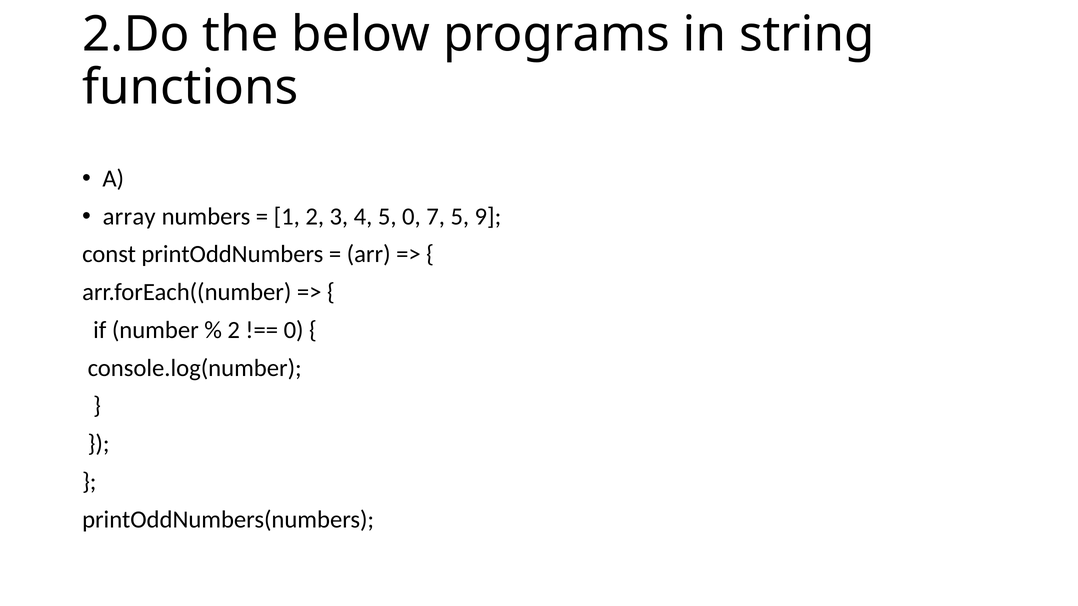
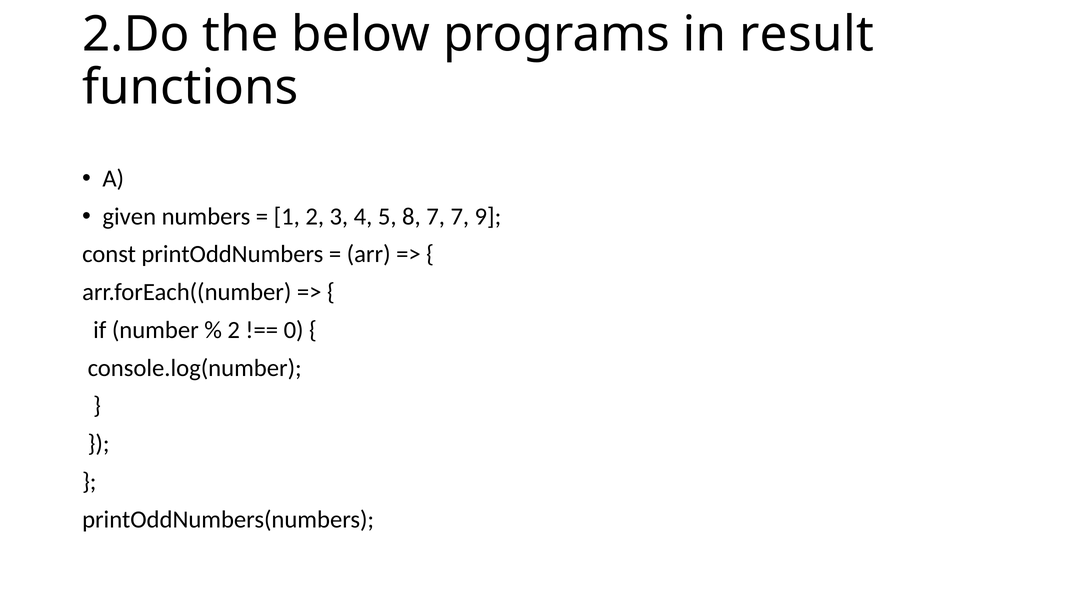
string: string -> result
array: array -> given
5 0: 0 -> 8
7 5: 5 -> 7
